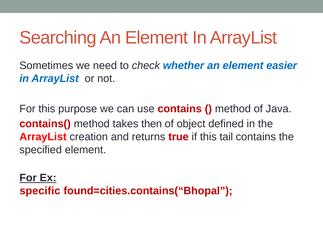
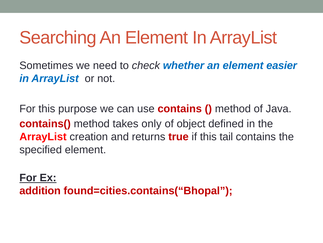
then: then -> only
specific: specific -> addition
